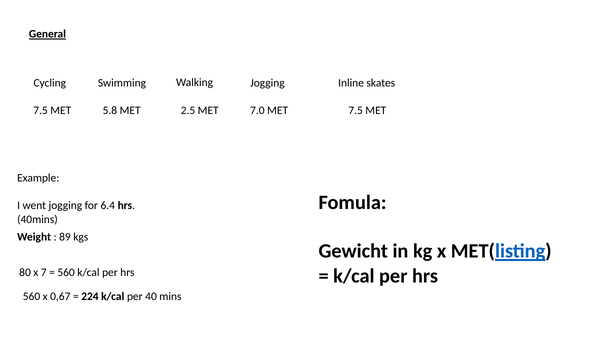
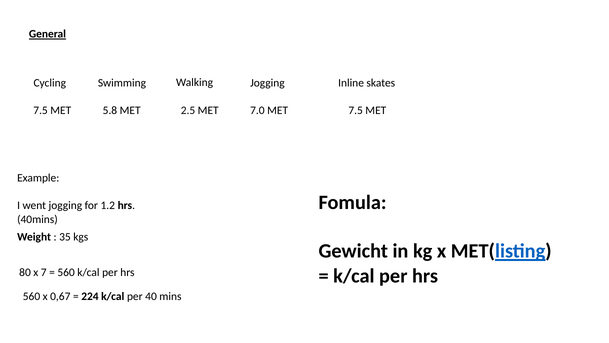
6.4: 6.4 -> 1.2
89: 89 -> 35
